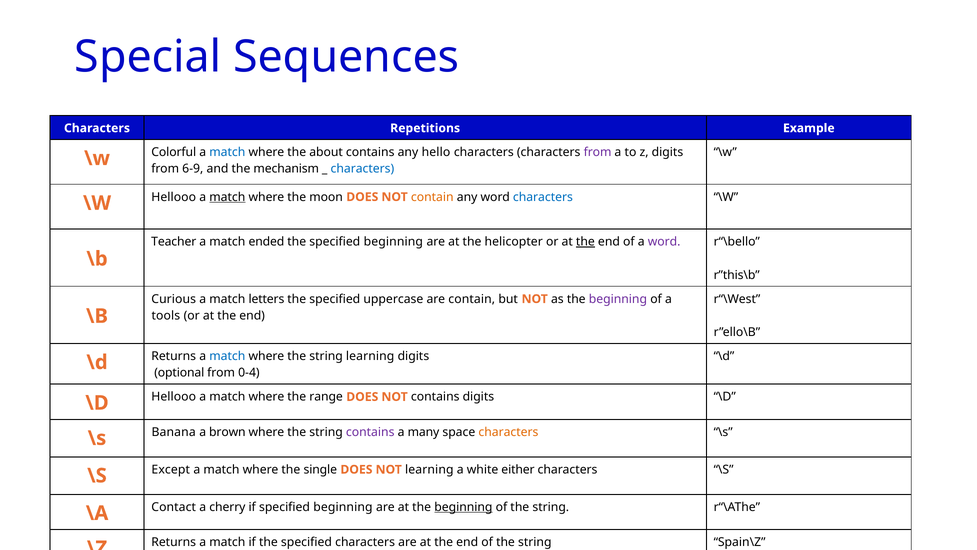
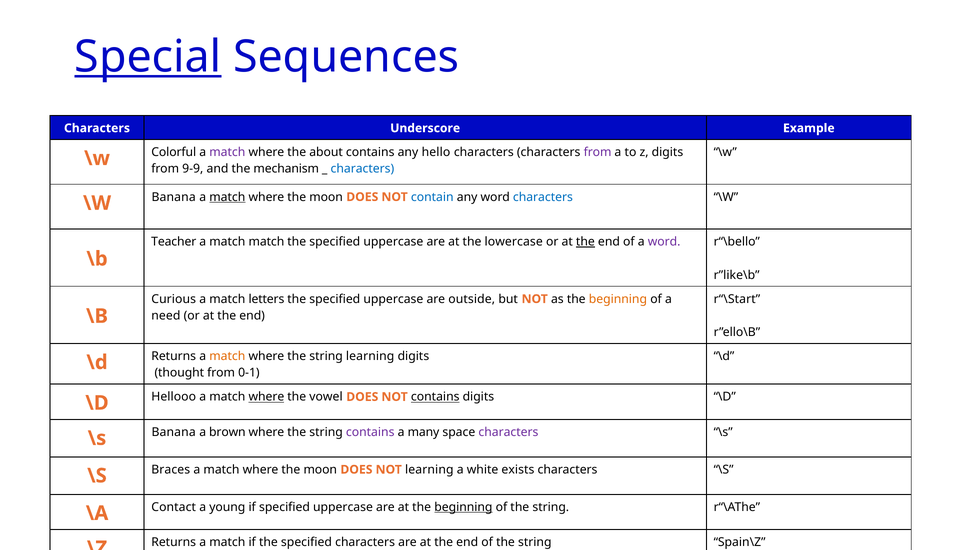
Special underline: none -> present
Repetitions: Repetitions -> Underscore
match at (227, 152) colour: blue -> purple
6-9: 6-9 -> 9-9
Hellooo at (174, 197): Hellooo -> Banana
contain at (432, 197) colour: orange -> blue
match ended: ended -> match
beginning at (393, 242): beginning -> uppercase
helicopter: helicopter -> lowercase
r”this\b: r”this\b -> r”like\b
are contain: contain -> outside
beginning at (618, 299) colour: purple -> orange
r“\West: r“\West -> r“\Start
tools: tools -> need
match at (227, 356) colour: blue -> orange
optional: optional -> thought
0-4: 0-4 -> 0-1
where at (266, 397) underline: none -> present
range: range -> vowel
contains at (435, 397) underline: none -> present
characters at (508, 432) colour: orange -> purple
Except: Except -> Braces
single at (320, 469): single -> moon
either: either -> exists
cherry: cherry -> young
if specified beginning: beginning -> uppercase
